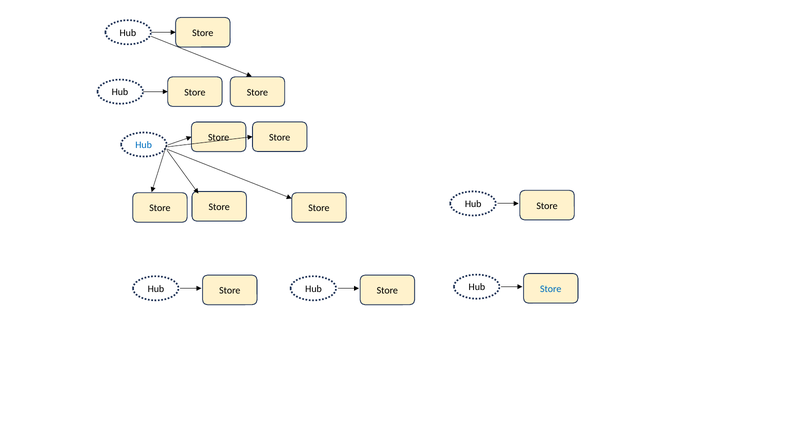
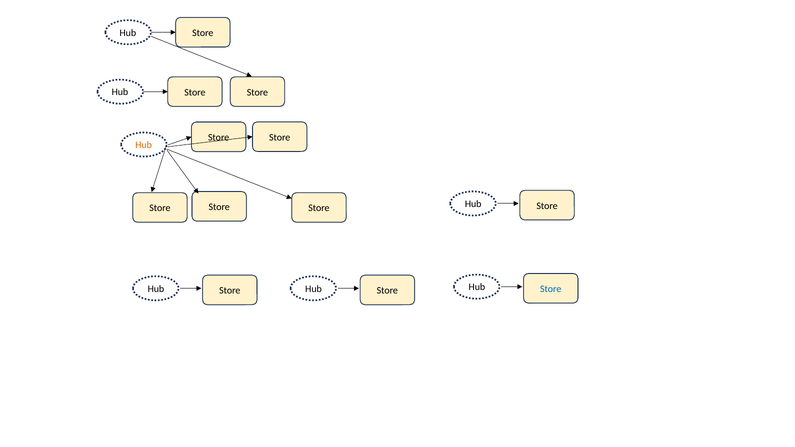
Hub at (144, 145) colour: blue -> orange
